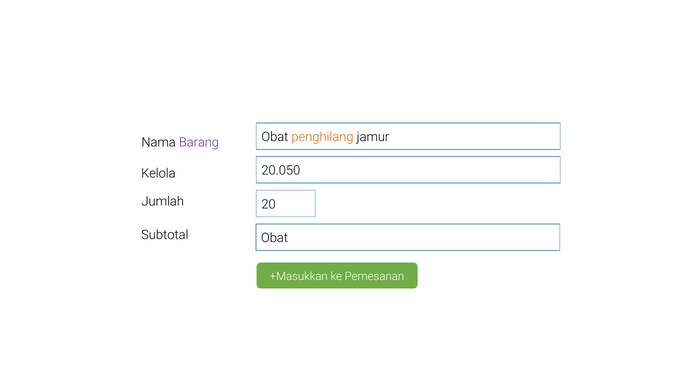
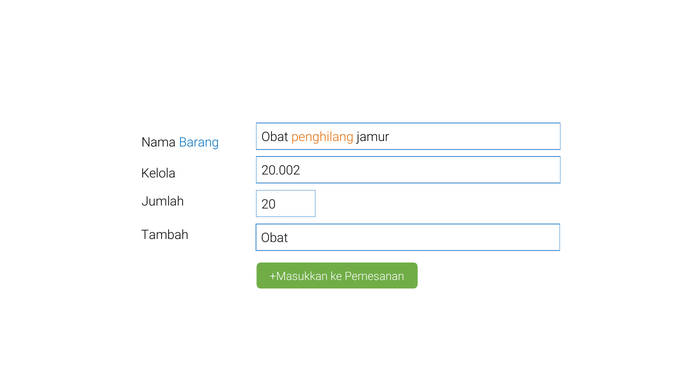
Barang colour: purple -> blue
20.050: 20.050 -> 20.002
Subtotal: Subtotal -> Tambah
